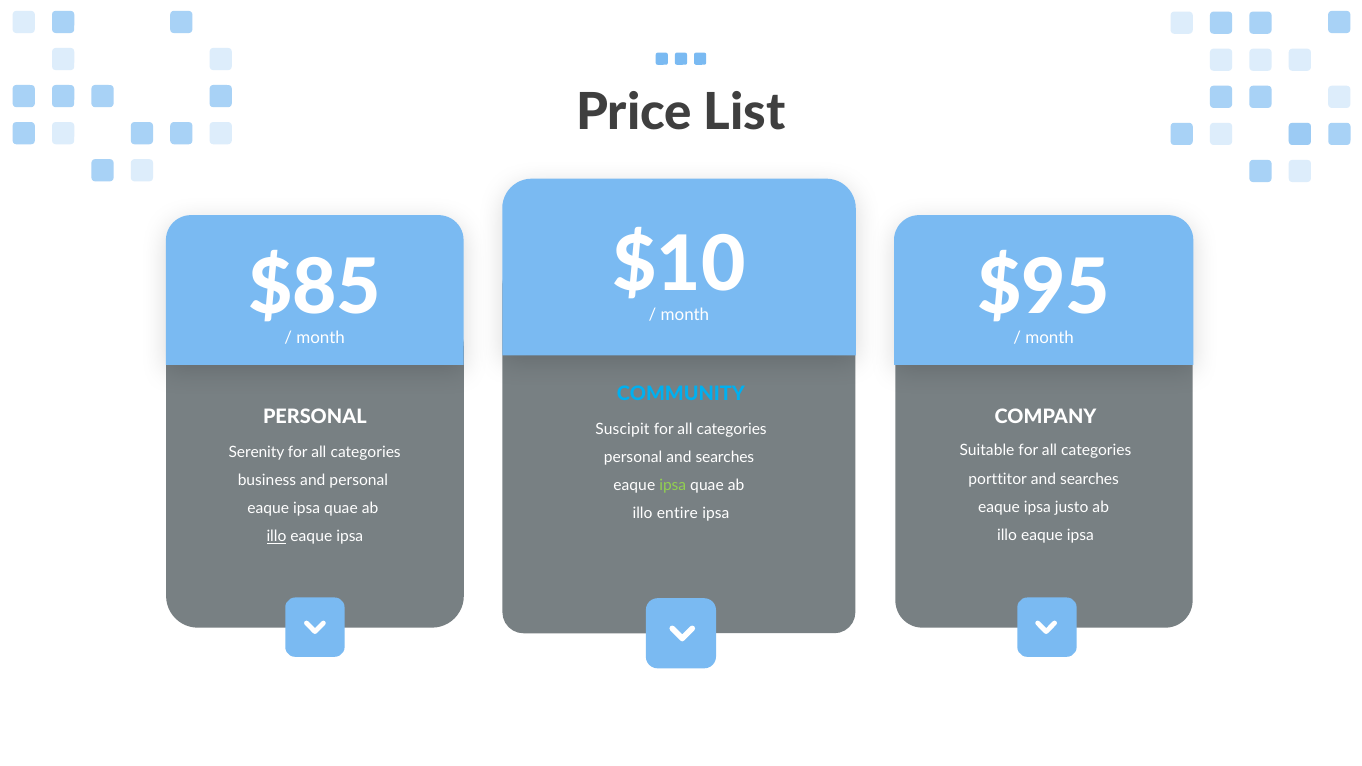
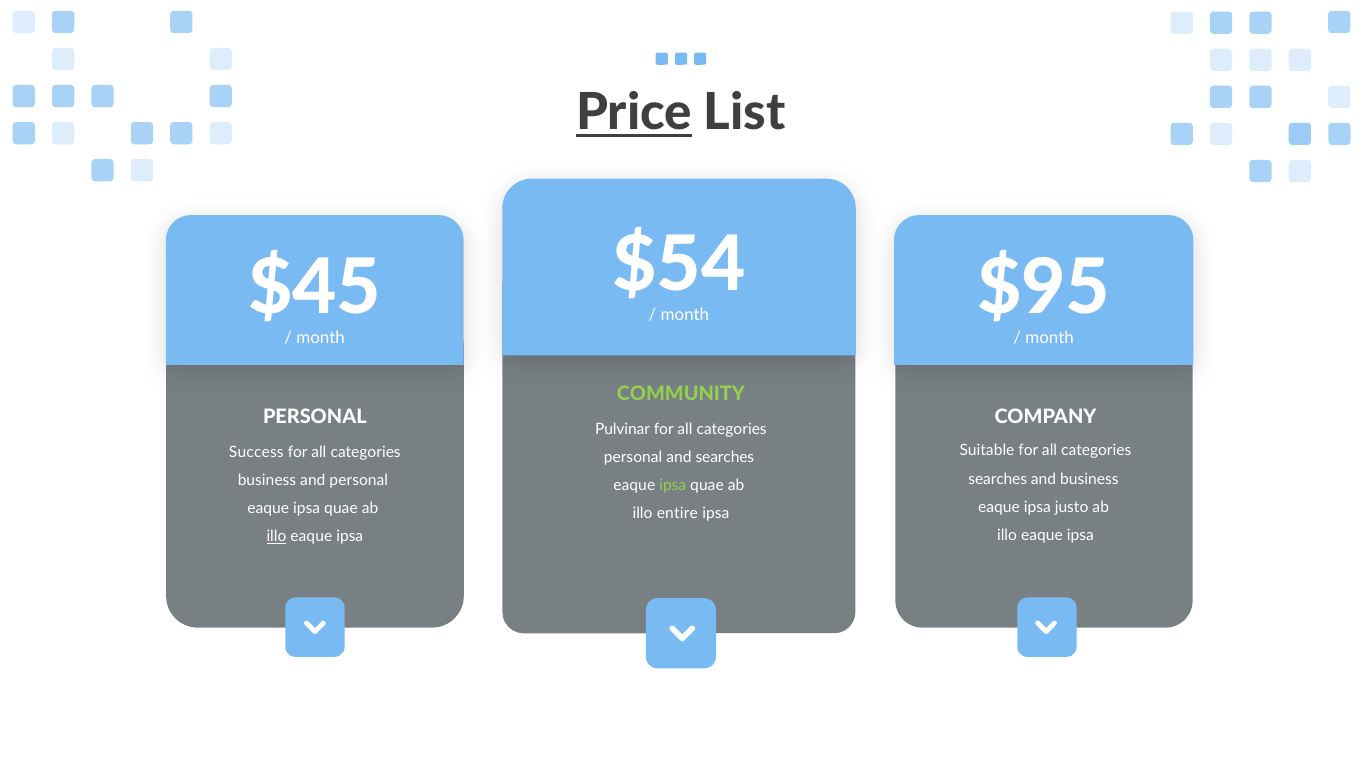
Price underline: none -> present
$10: $10 -> $54
$85: $85 -> $45
COMMUNITY colour: light blue -> light green
Suscipit: Suscipit -> Pulvinar
Serenity: Serenity -> Success
porttitor at (998, 479): porttitor -> searches
searches at (1089, 479): searches -> business
